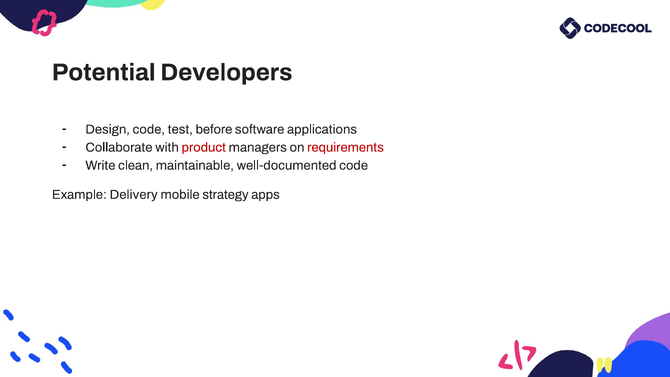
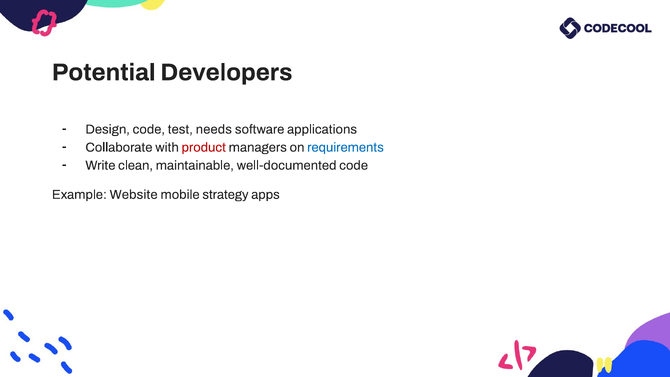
before: before -> needs
requirements colour: red -> blue
Delivery: Delivery -> Website
